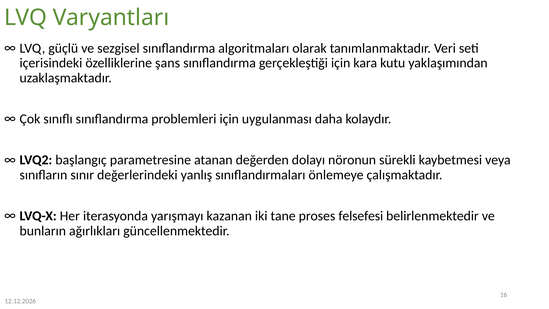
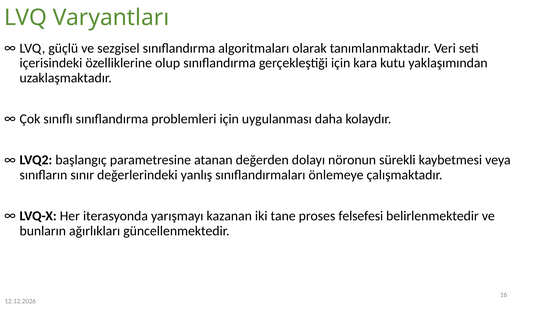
şans: şans -> olup
